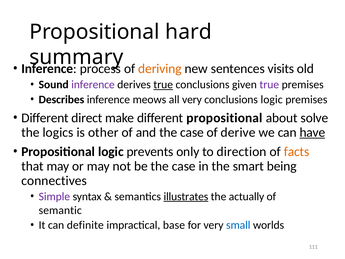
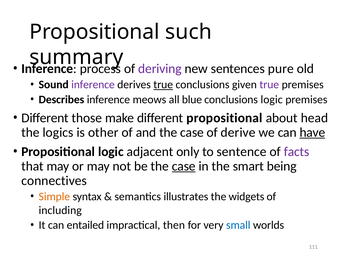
hard: hard -> such
deriving colour: orange -> purple
visits: visits -> pure
all very: very -> blue
direct: direct -> those
solve: solve -> head
prevents: prevents -> adjacent
direction: direction -> sentence
facts colour: orange -> purple
case at (184, 166) underline: none -> present
Simple colour: purple -> orange
illustrates underline: present -> none
actually: actually -> widgets
semantic: semantic -> including
definite: definite -> entailed
base: base -> then
